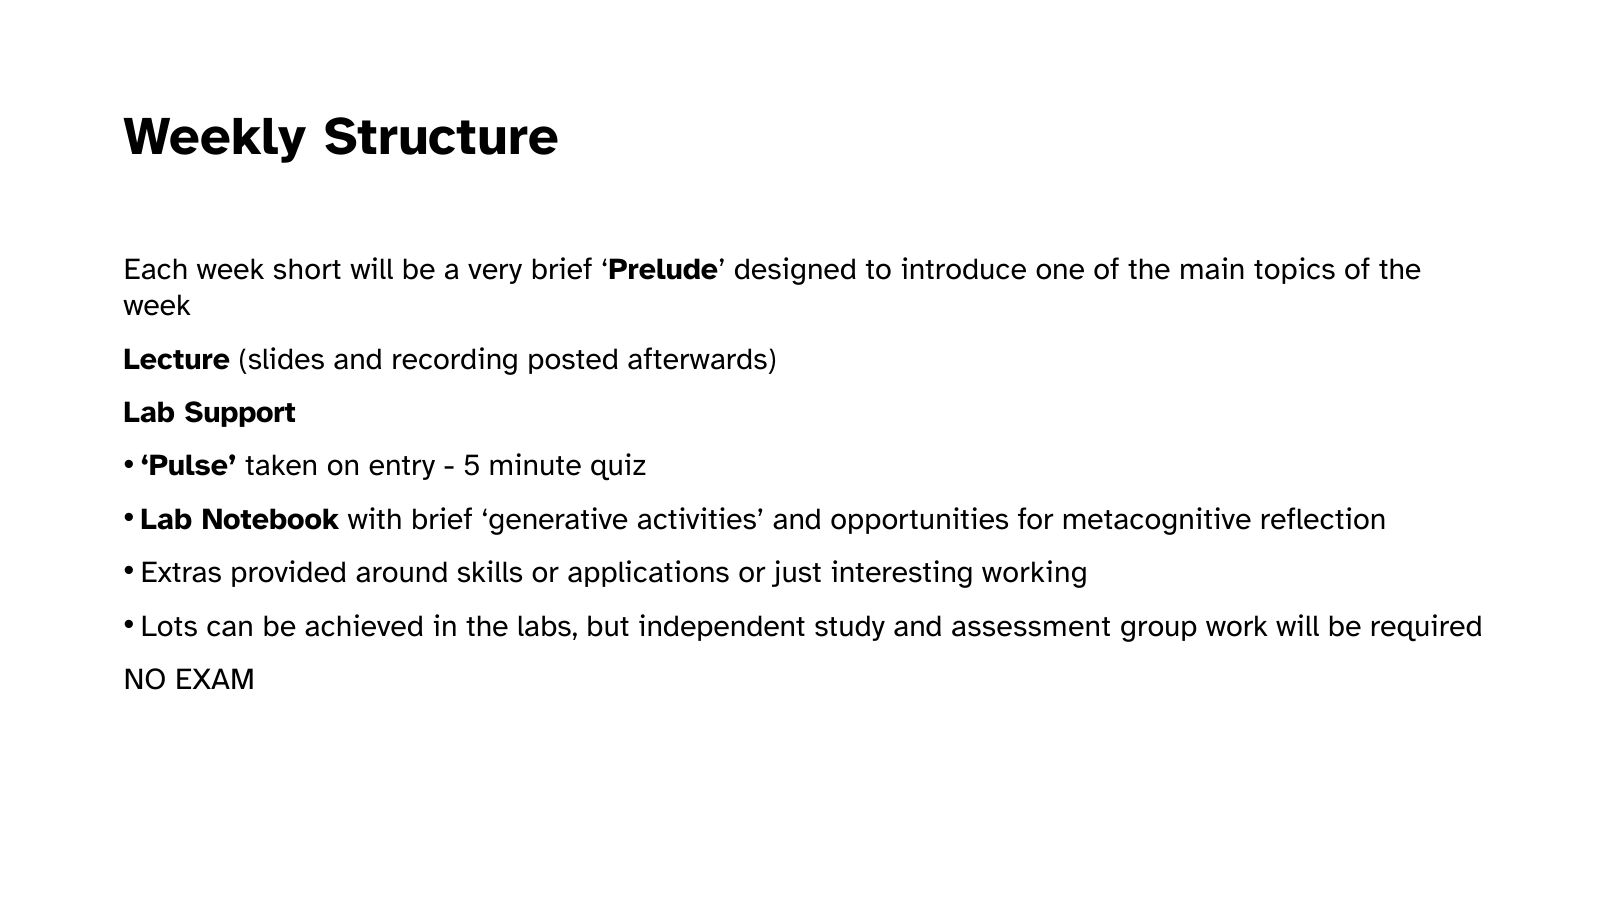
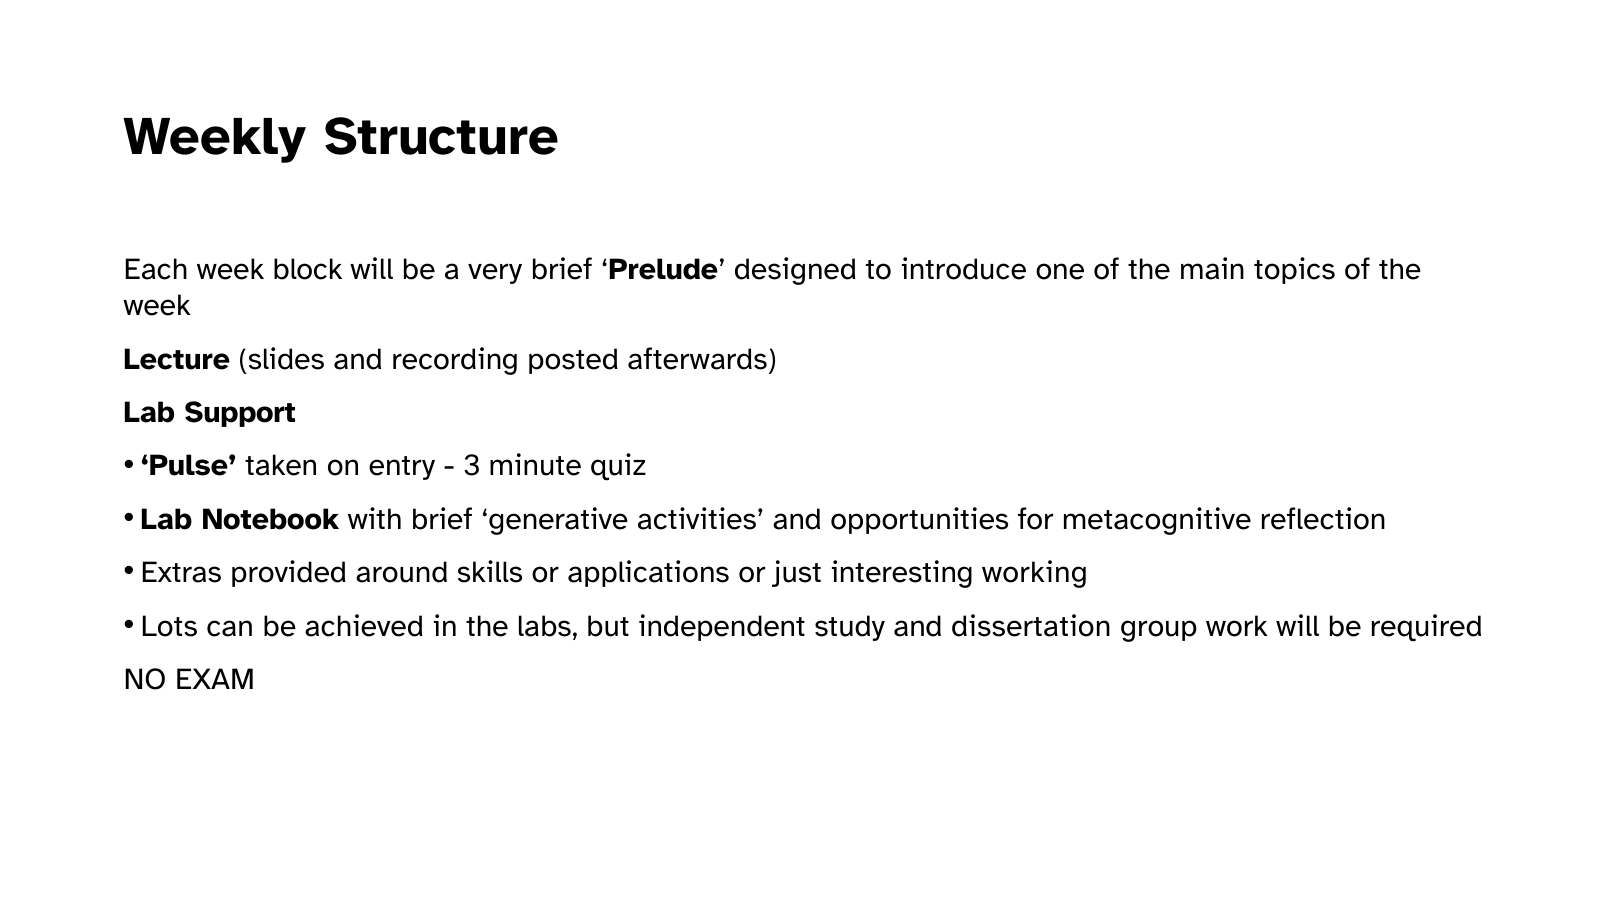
short: short -> block
5: 5 -> 3
assessment: assessment -> dissertation
